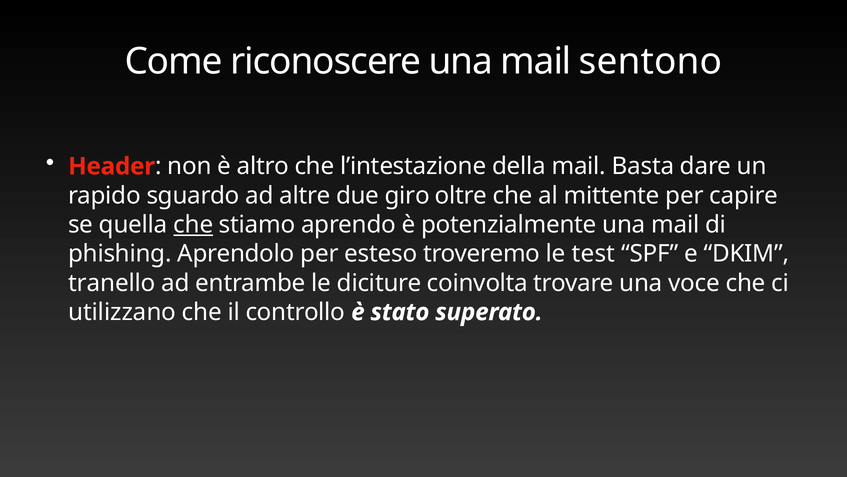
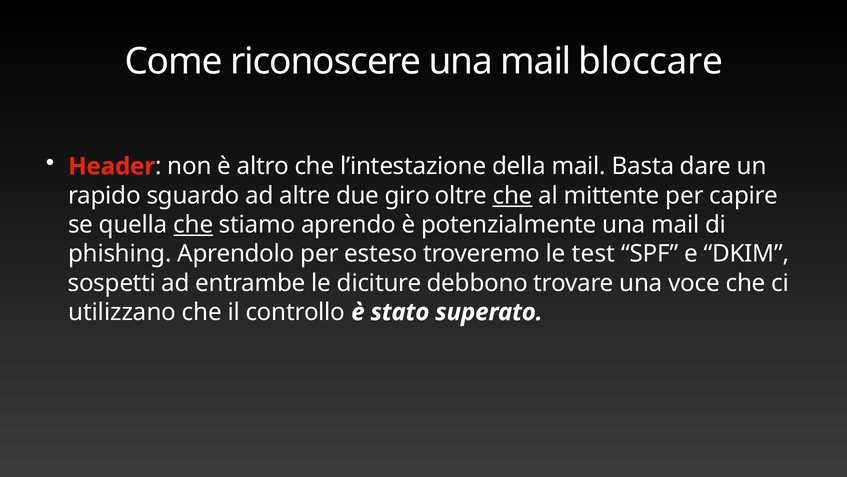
sentono: sentono -> bloccare
che at (513, 195) underline: none -> present
tranello: tranello -> sospetti
coinvolta: coinvolta -> debbono
